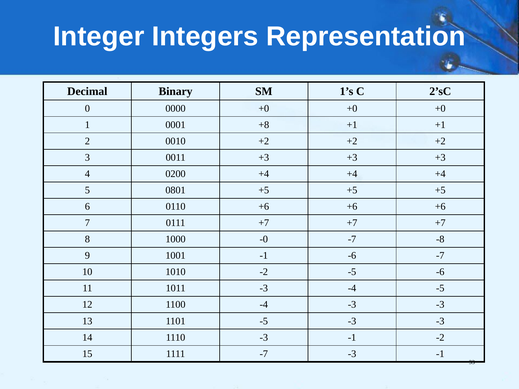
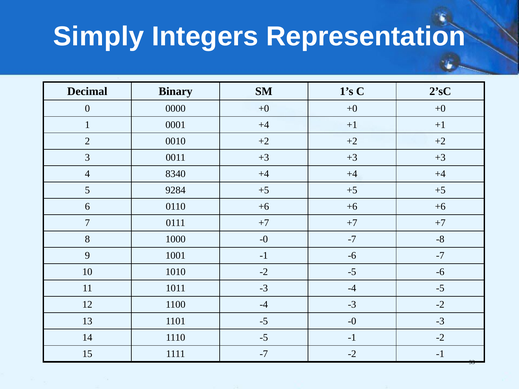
Integer: Integer -> Simply
0001 +8: +8 -> +4
0200: 0200 -> 8340
0801: 0801 -> 9284
-4 -3 -3: -3 -> -2
-5 -3: -3 -> -0
1110 -3: -3 -> -5
-7 -3: -3 -> -2
